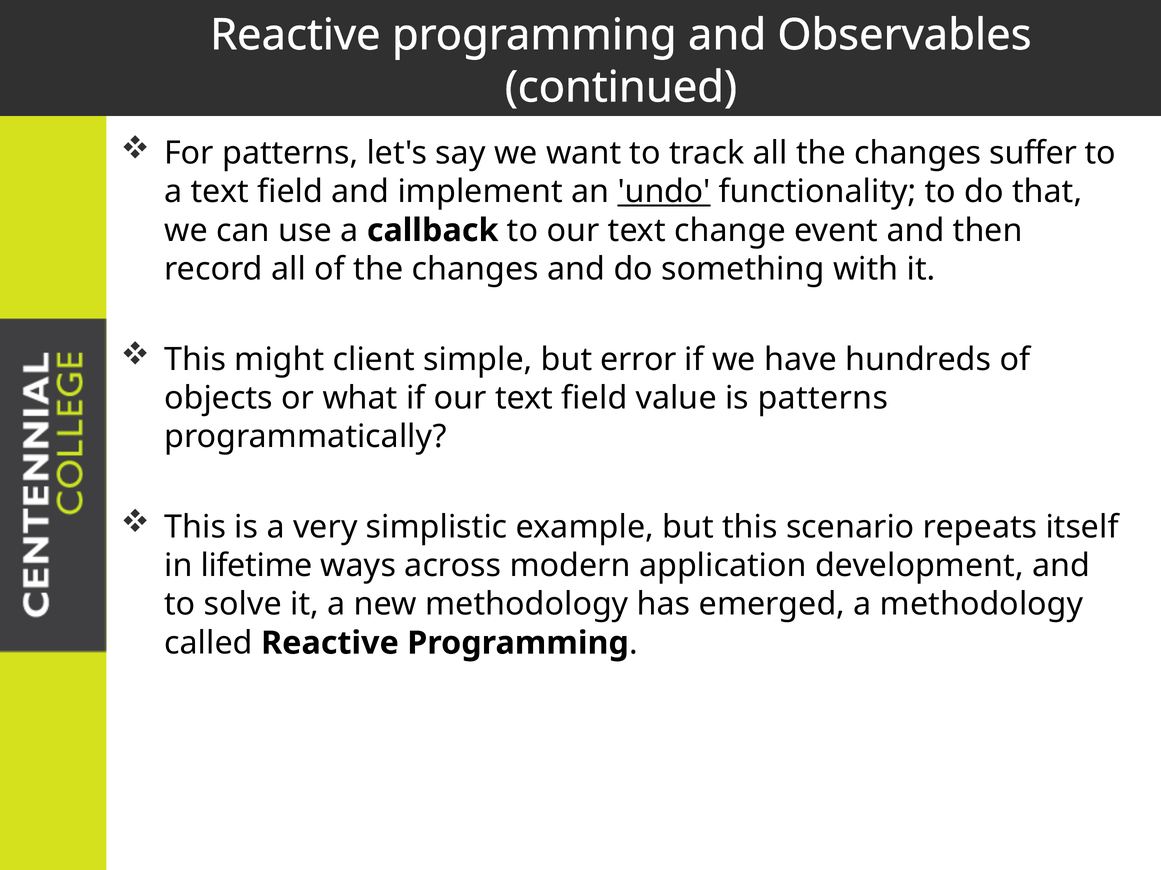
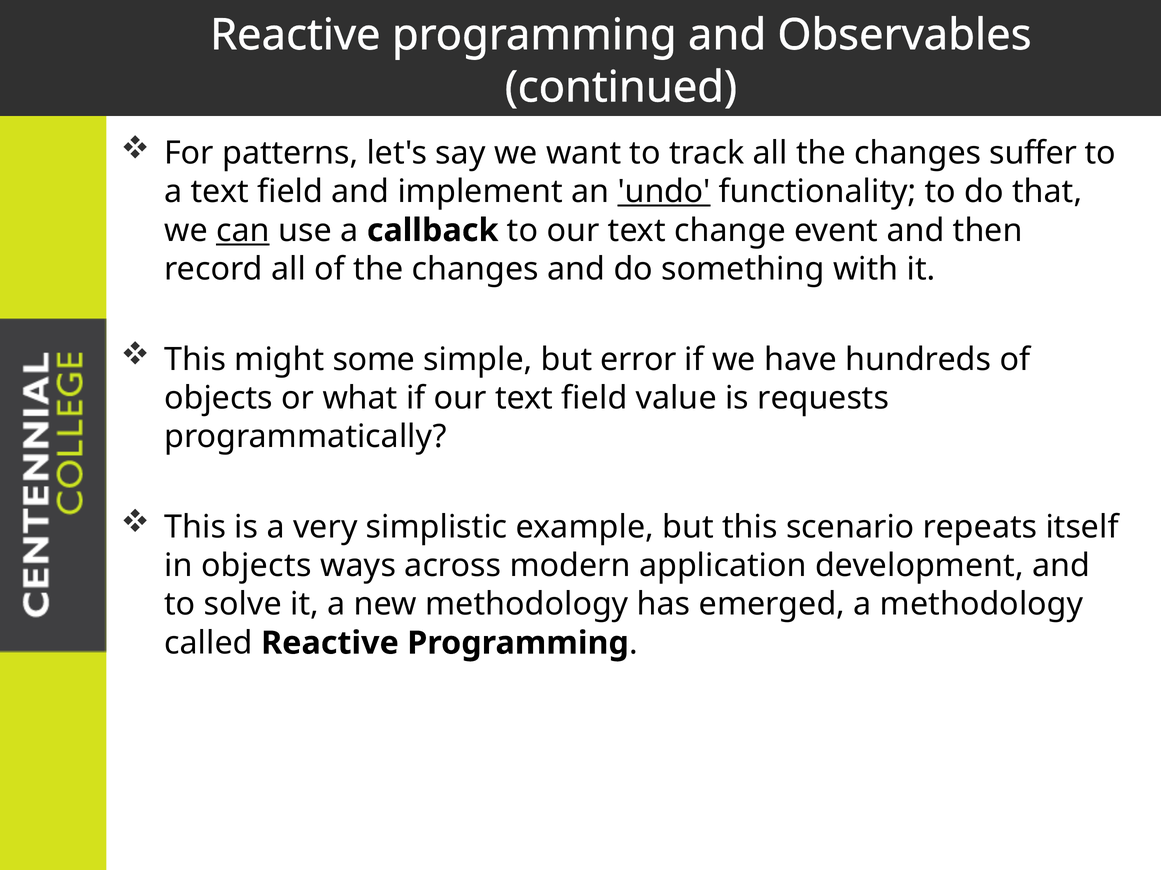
can underline: none -> present
client: client -> some
is patterns: patterns -> requests
in lifetime: lifetime -> objects
